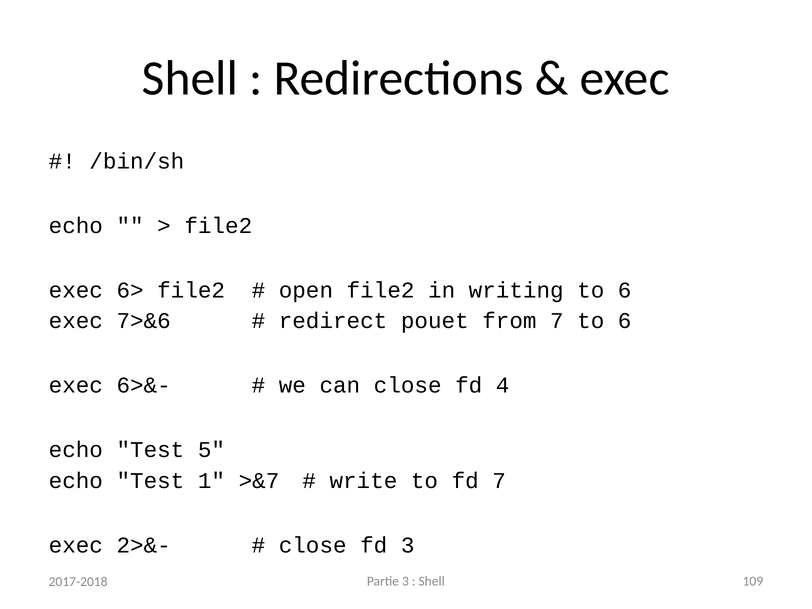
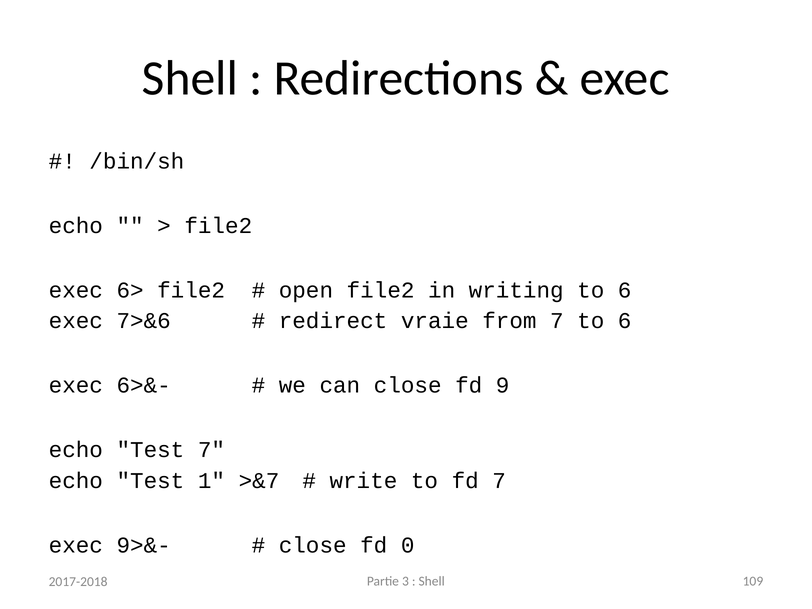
pouet: pouet -> vraie
4: 4 -> 9
Test 5: 5 -> 7
2>&-: 2>&- -> 9>&-
fd 3: 3 -> 0
